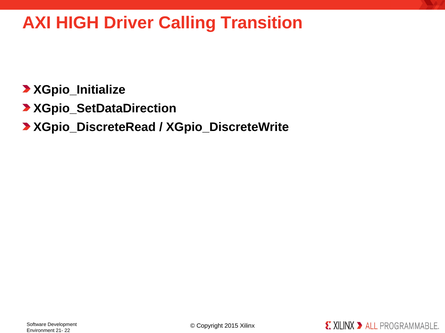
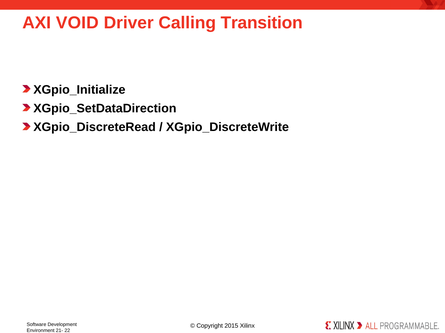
HIGH: HIGH -> VOID
